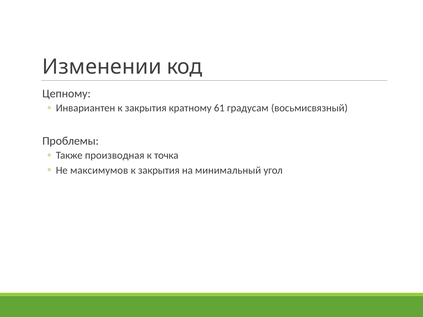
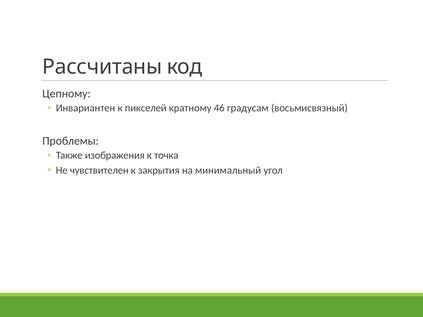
Изменении: Изменении -> Рассчитаны
Инвариантен к закрытия: закрытия -> пикселей
61: 61 -> 46
производная: производная -> изображения
максимумов: максимумов -> чувствителен
